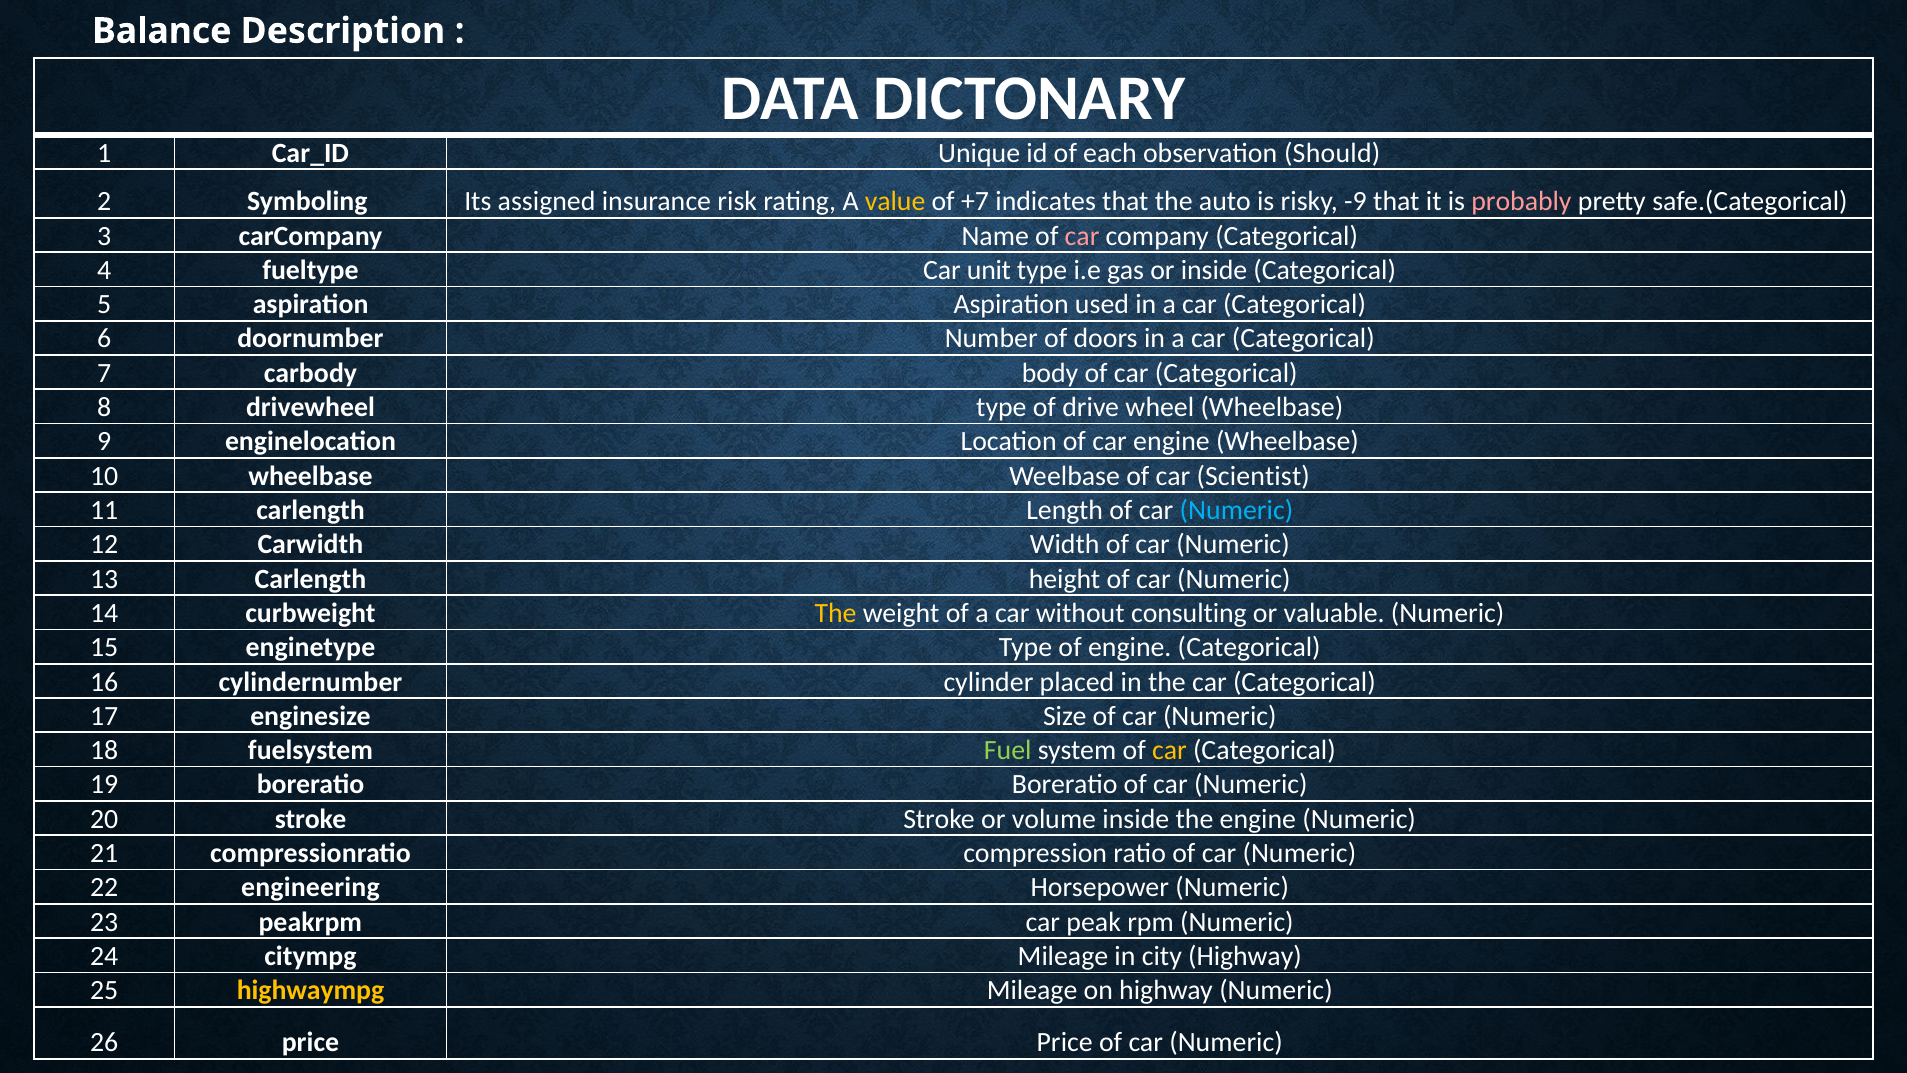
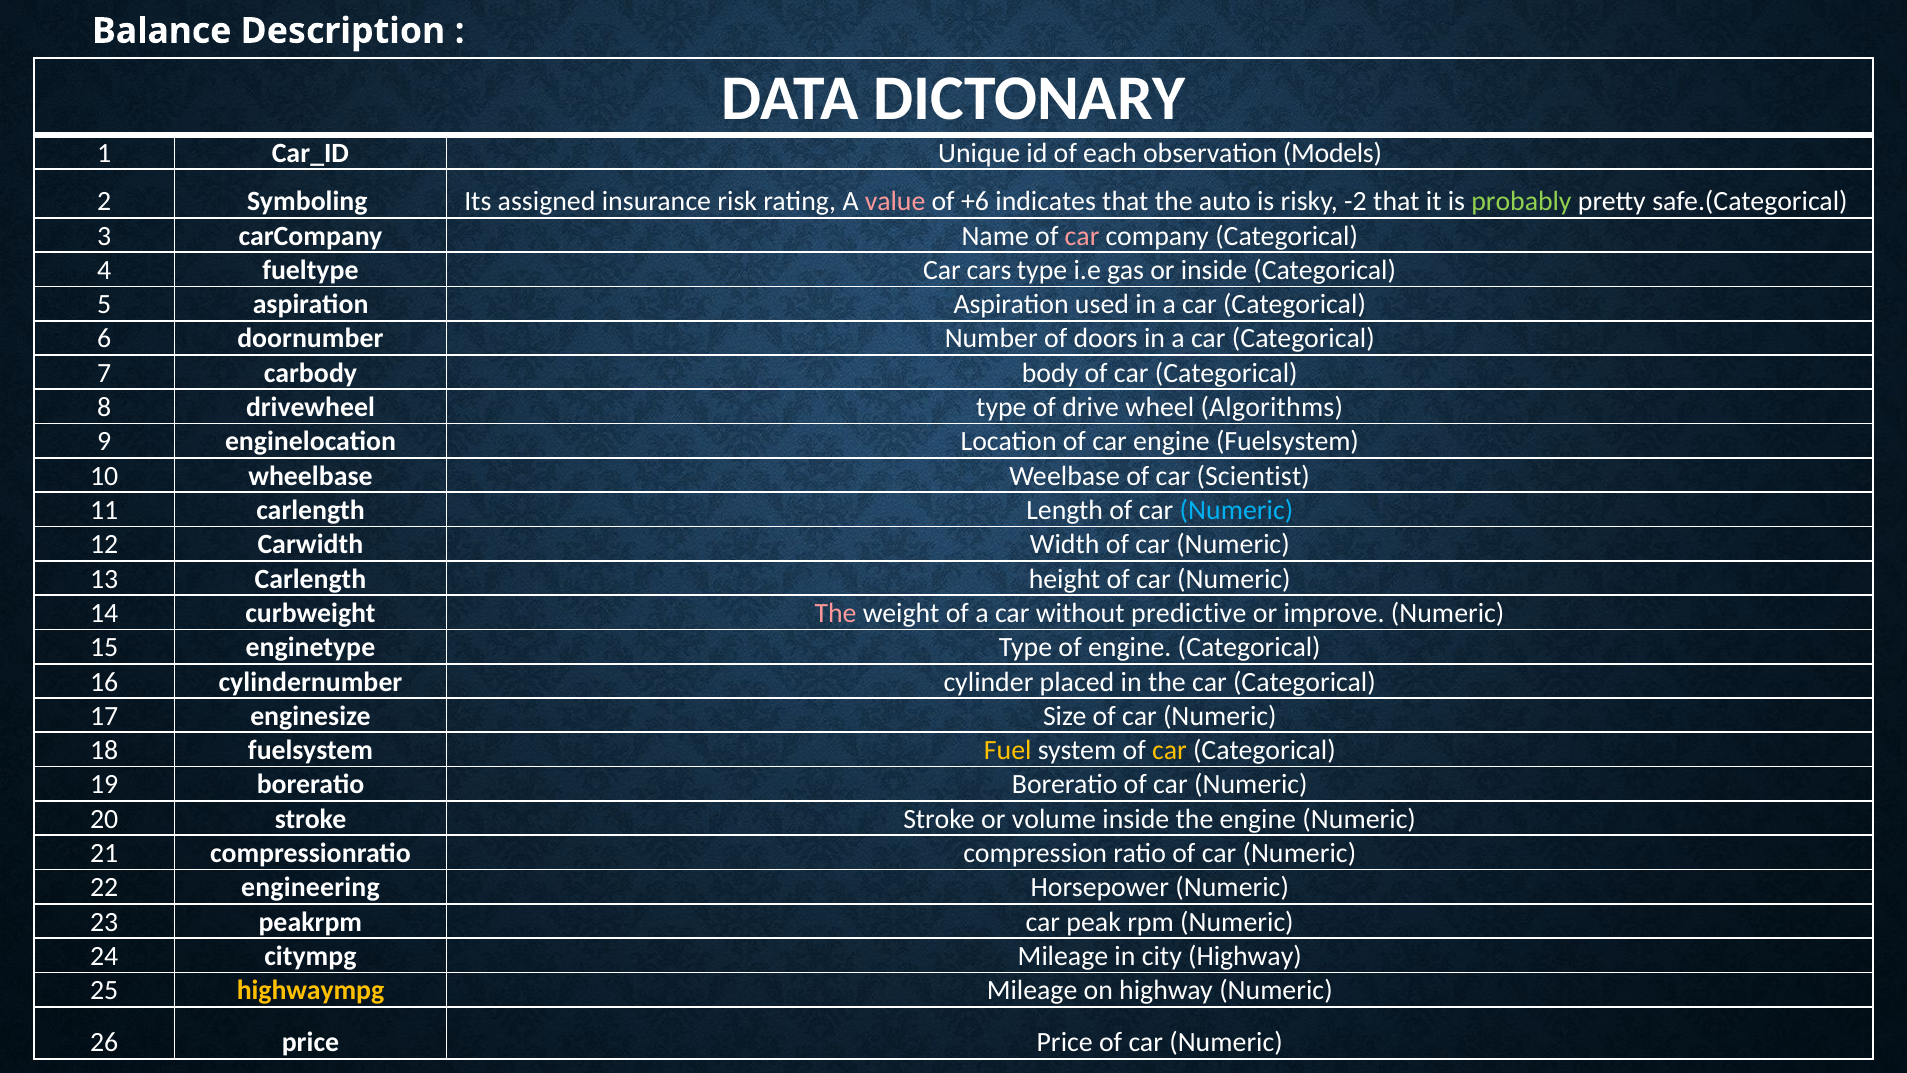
Should: Should -> Models
value colour: yellow -> pink
+7: +7 -> +6
-9: -9 -> -2
probably colour: pink -> light green
unit: unit -> cars
wheel Wheelbase: Wheelbase -> Algorithms
engine Wheelbase: Wheelbase -> Fuelsystem
The at (835, 613) colour: yellow -> pink
consulting: consulting -> predictive
valuable: valuable -> improve
Fuel colour: light green -> yellow
